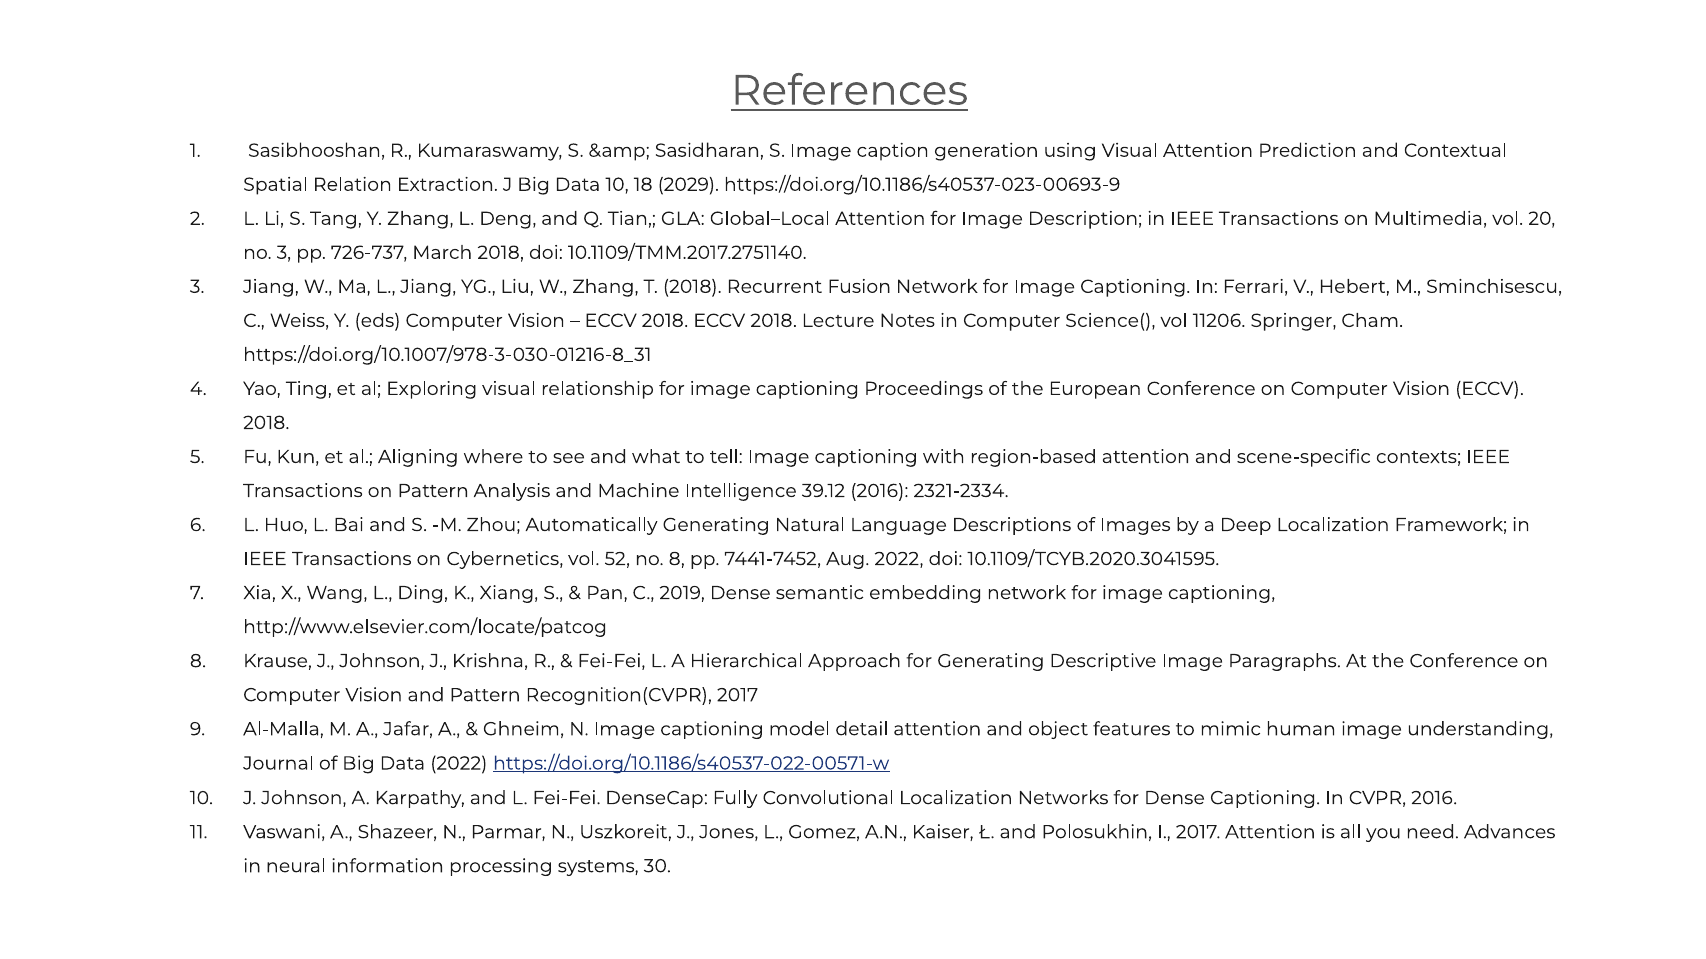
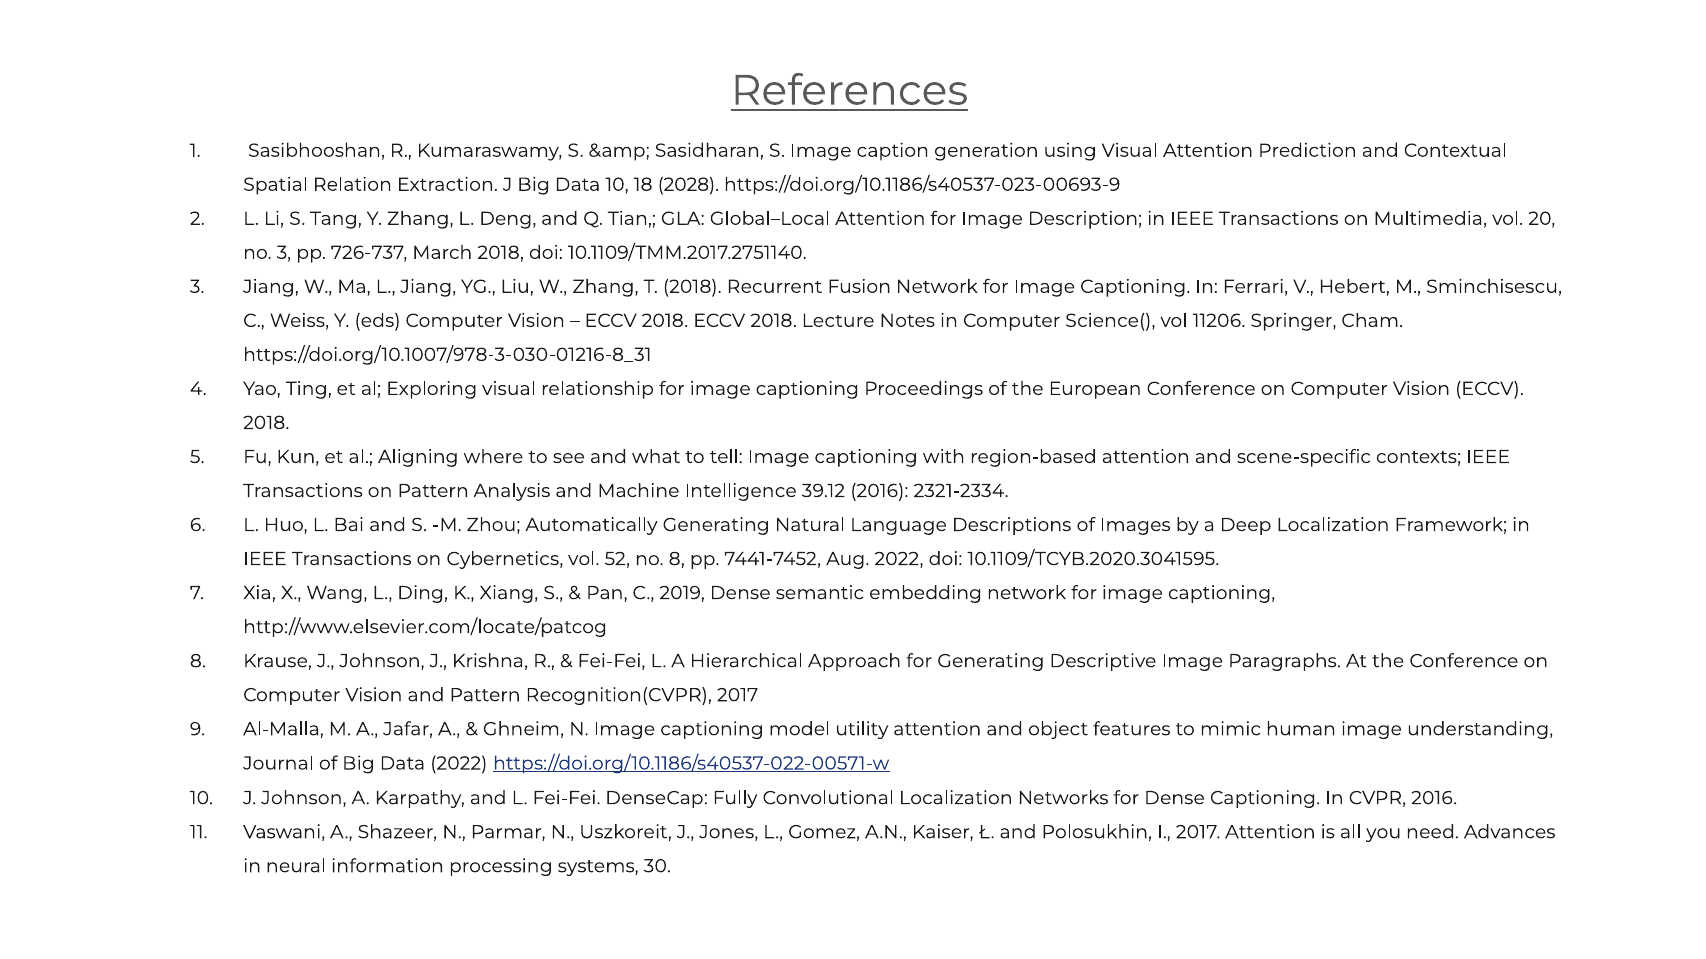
2029: 2029 -> 2028
detail: detail -> utility
